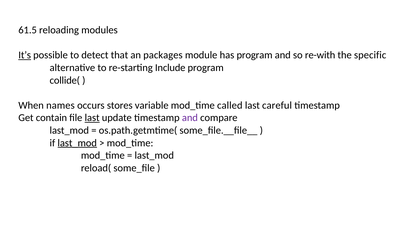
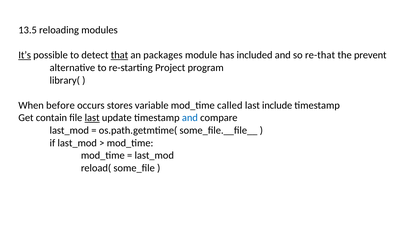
61.5: 61.5 -> 13.5
that underline: none -> present
has program: program -> included
re-with: re-with -> re-that
specific: specific -> prevent
Include: Include -> Project
collide(: collide( -> library(
names: names -> before
careful: careful -> include
and at (190, 118) colour: purple -> blue
last_mod at (77, 143) underline: present -> none
